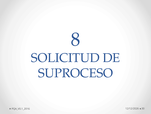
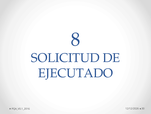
SUPROCESO: SUPROCESO -> EJECUTADO
